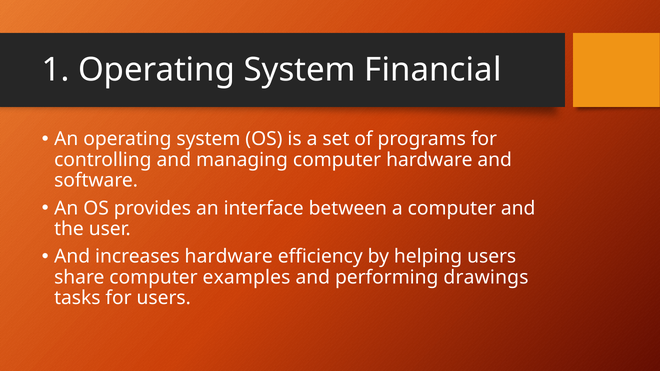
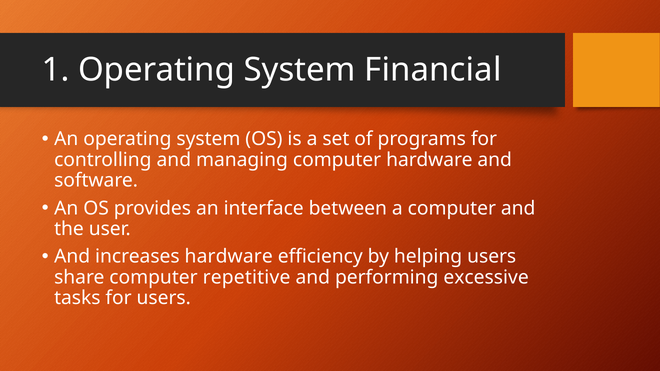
examples: examples -> repetitive
drawings: drawings -> excessive
